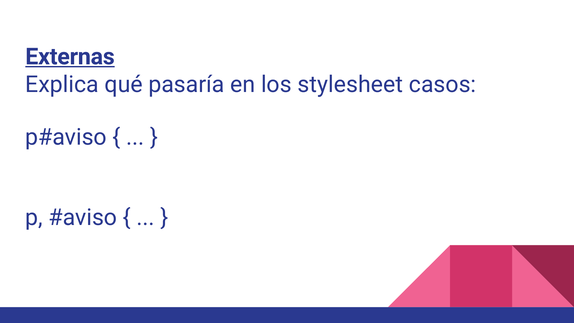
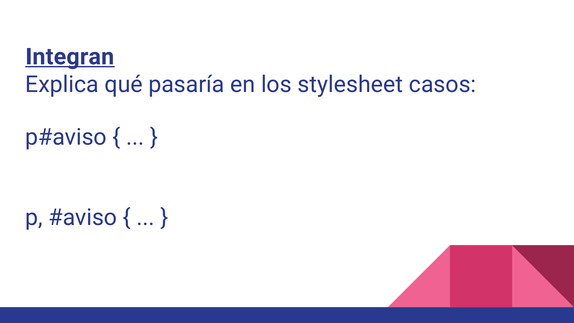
Externas: Externas -> Integran
